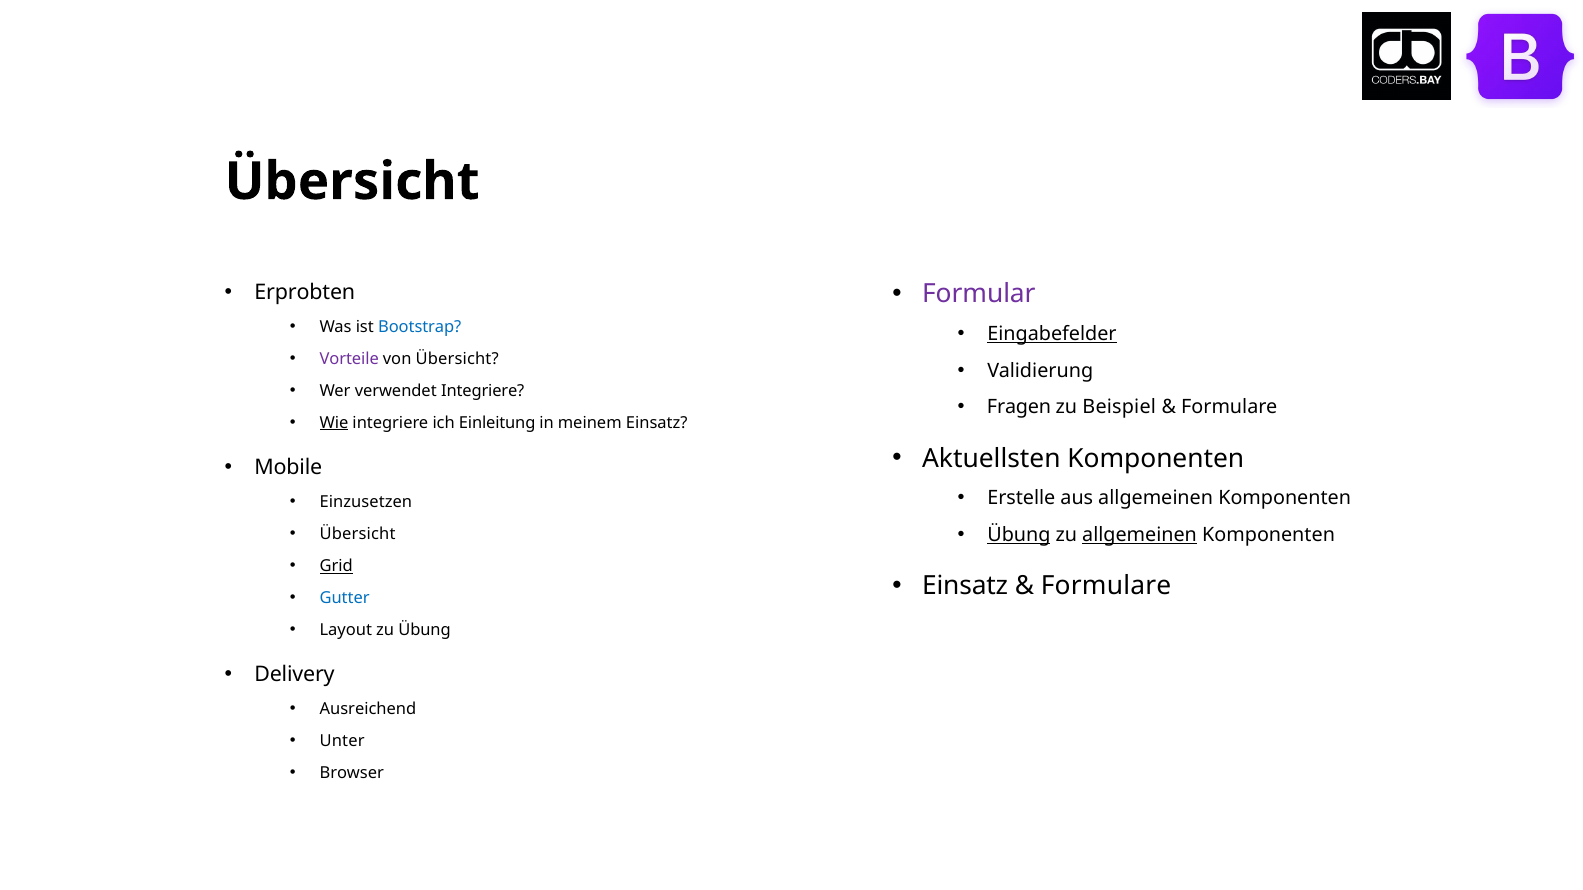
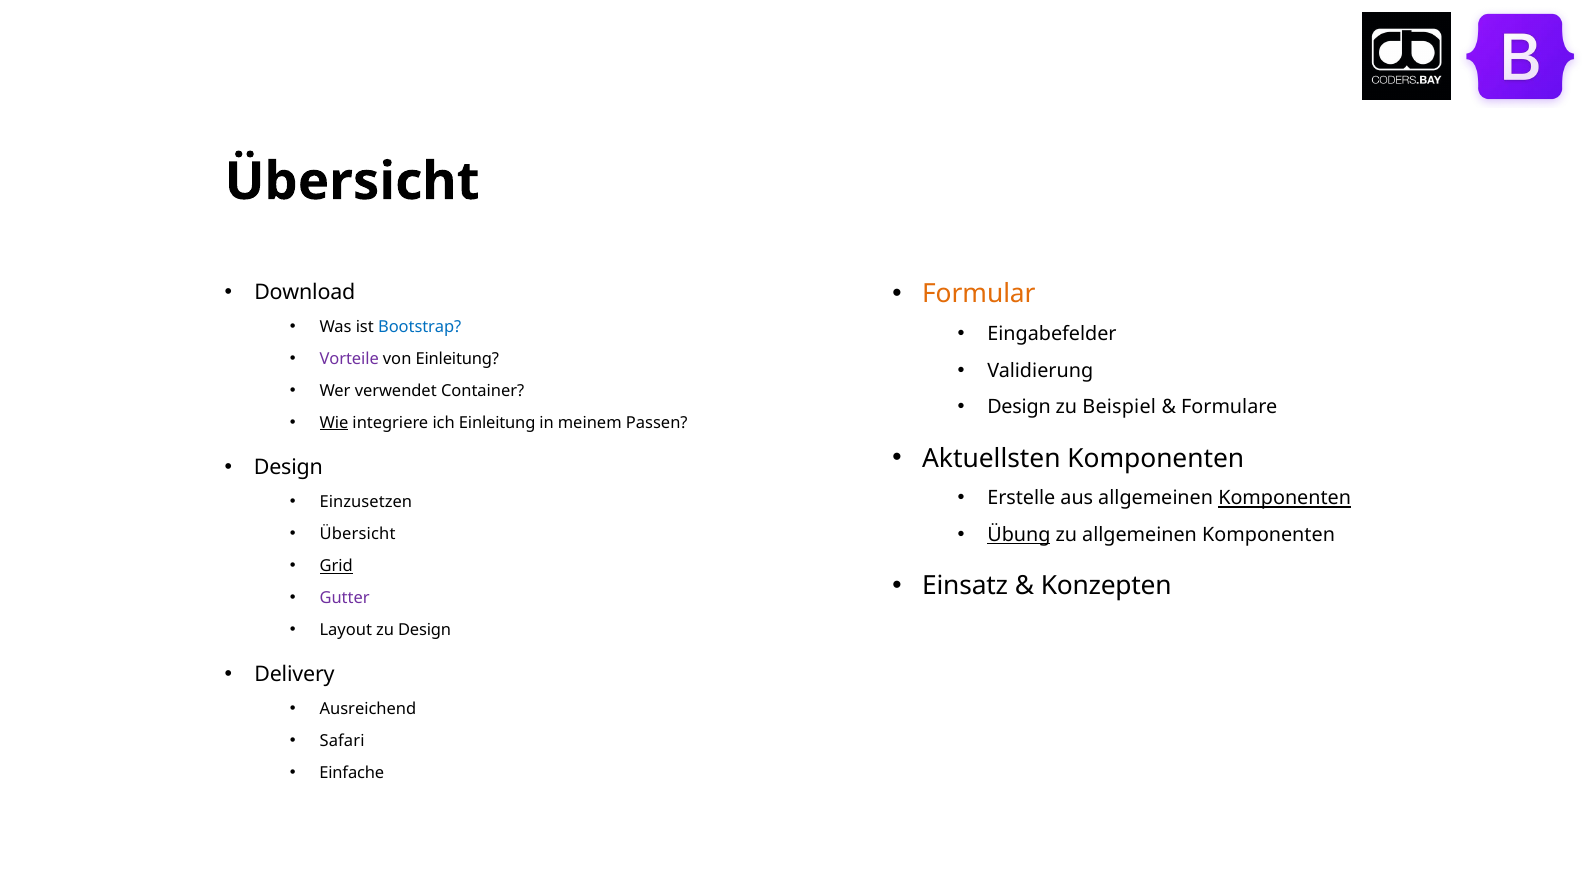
Formular colour: purple -> orange
Erprobten: Erprobten -> Download
Eingabefelder underline: present -> none
von Übersicht: Übersicht -> Einleitung
verwendet Integriere: Integriere -> Container
Fragen at (1019, 408): Fragen -> Design
meinem Einsatz: Einsatz -> Passen
Mobile at (288, 468): Mobile -> Design
Komponenten at (1285, 499) underline: none -> present
allgemeinen at (1140, 535) underline: present -> none
Formulare at (1106, 586): Formulare -> Konzepten
Gutter colour: blue -> purple
zu Übung: Übung -> Design
Unter: Unter -> Safari
Browser: Browser -> Einfache
